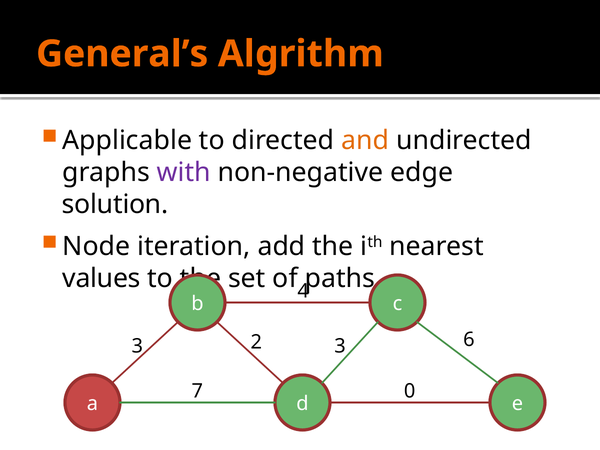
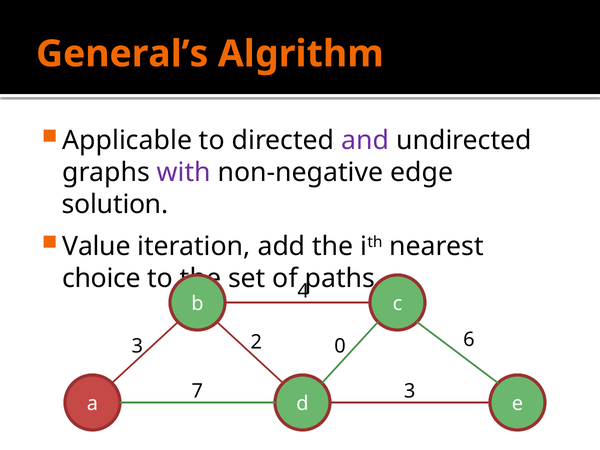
and colour: orange -> purple
Node: Node -> Value
values: values -> choice
2 3: 3 -> 0
7 0: 0 -> 3
